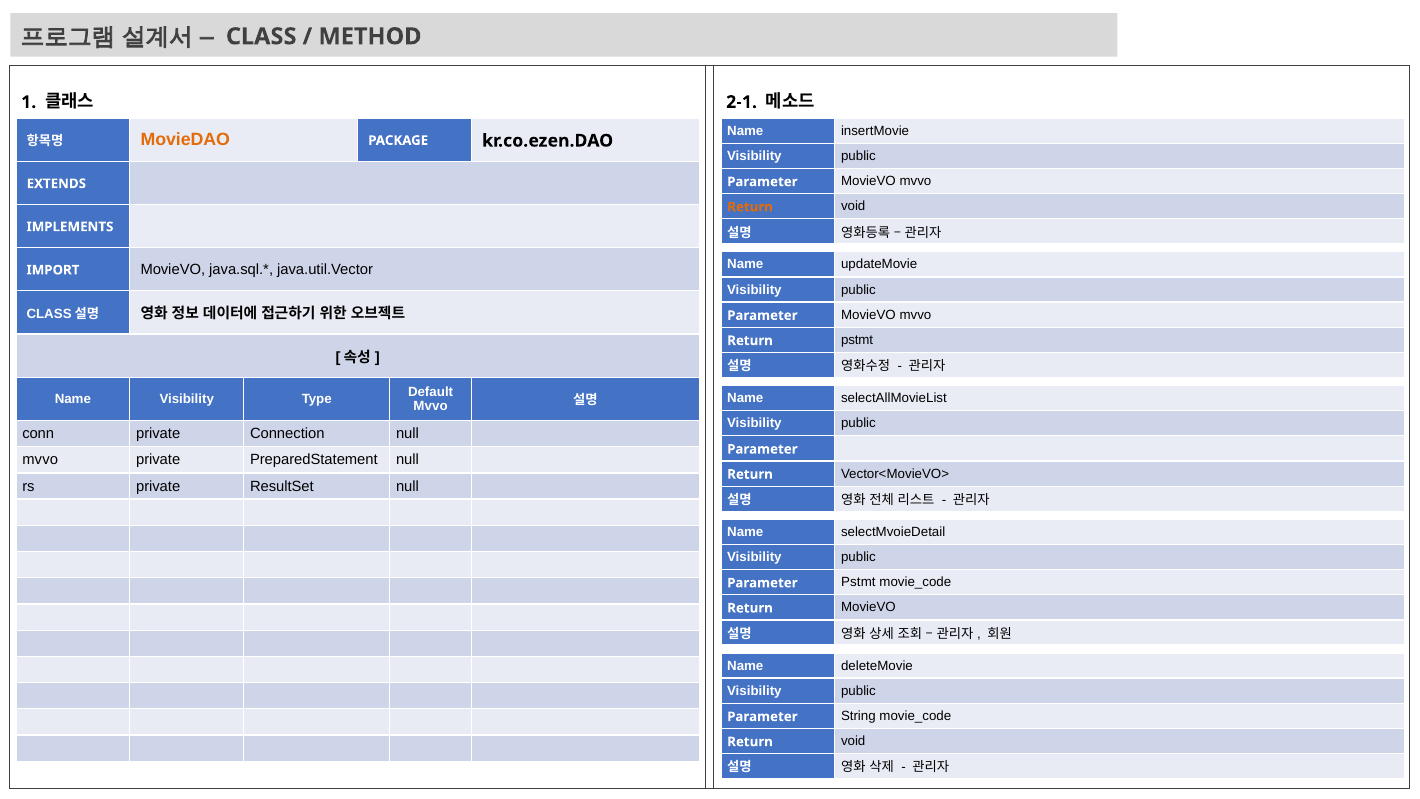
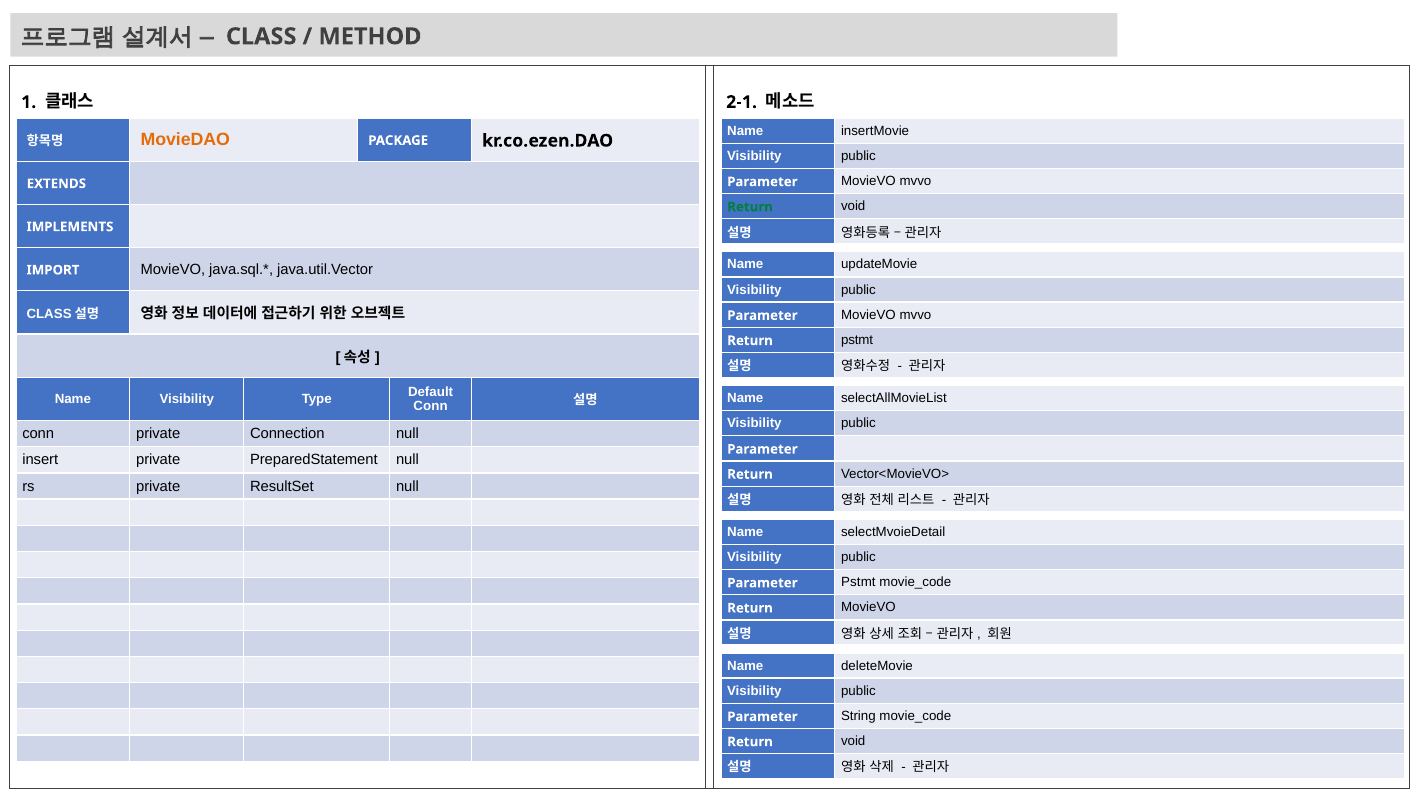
Return at (750, 207) colour: orange -> green
Mvvo at (431, 406): Mvvo -> Conn
mvvo at (40, 460): mvvo -> insert
